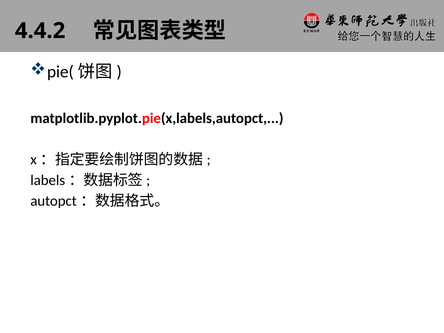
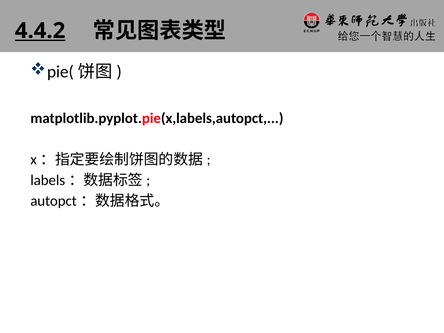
4.4.2 underline: none -> present
